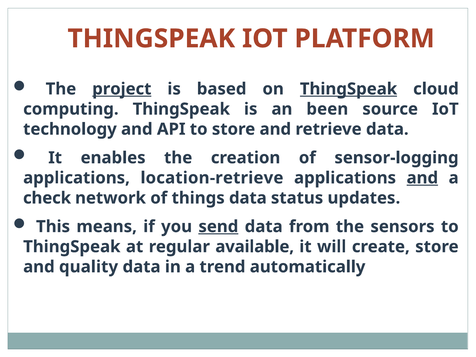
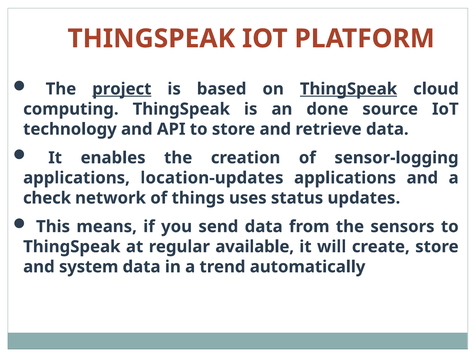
been: been -> done
location-retrieve: location-retrieve -> location-updates
and at (422, 178) underline: present -> none
things data: data -> uses
send underline: present -> none
quality: quality -> system
